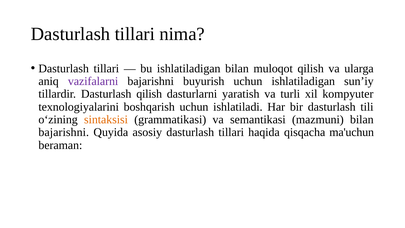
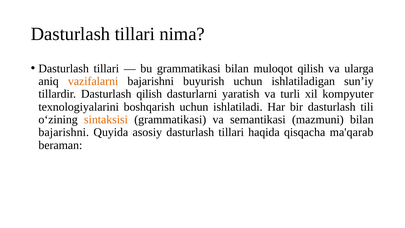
bu ishlatiladigan: ishlatiladigan -> grammatikasi
vazifalarni colour: purple -> orange
ma'uchun: ma'uchun -> ma'qarab
